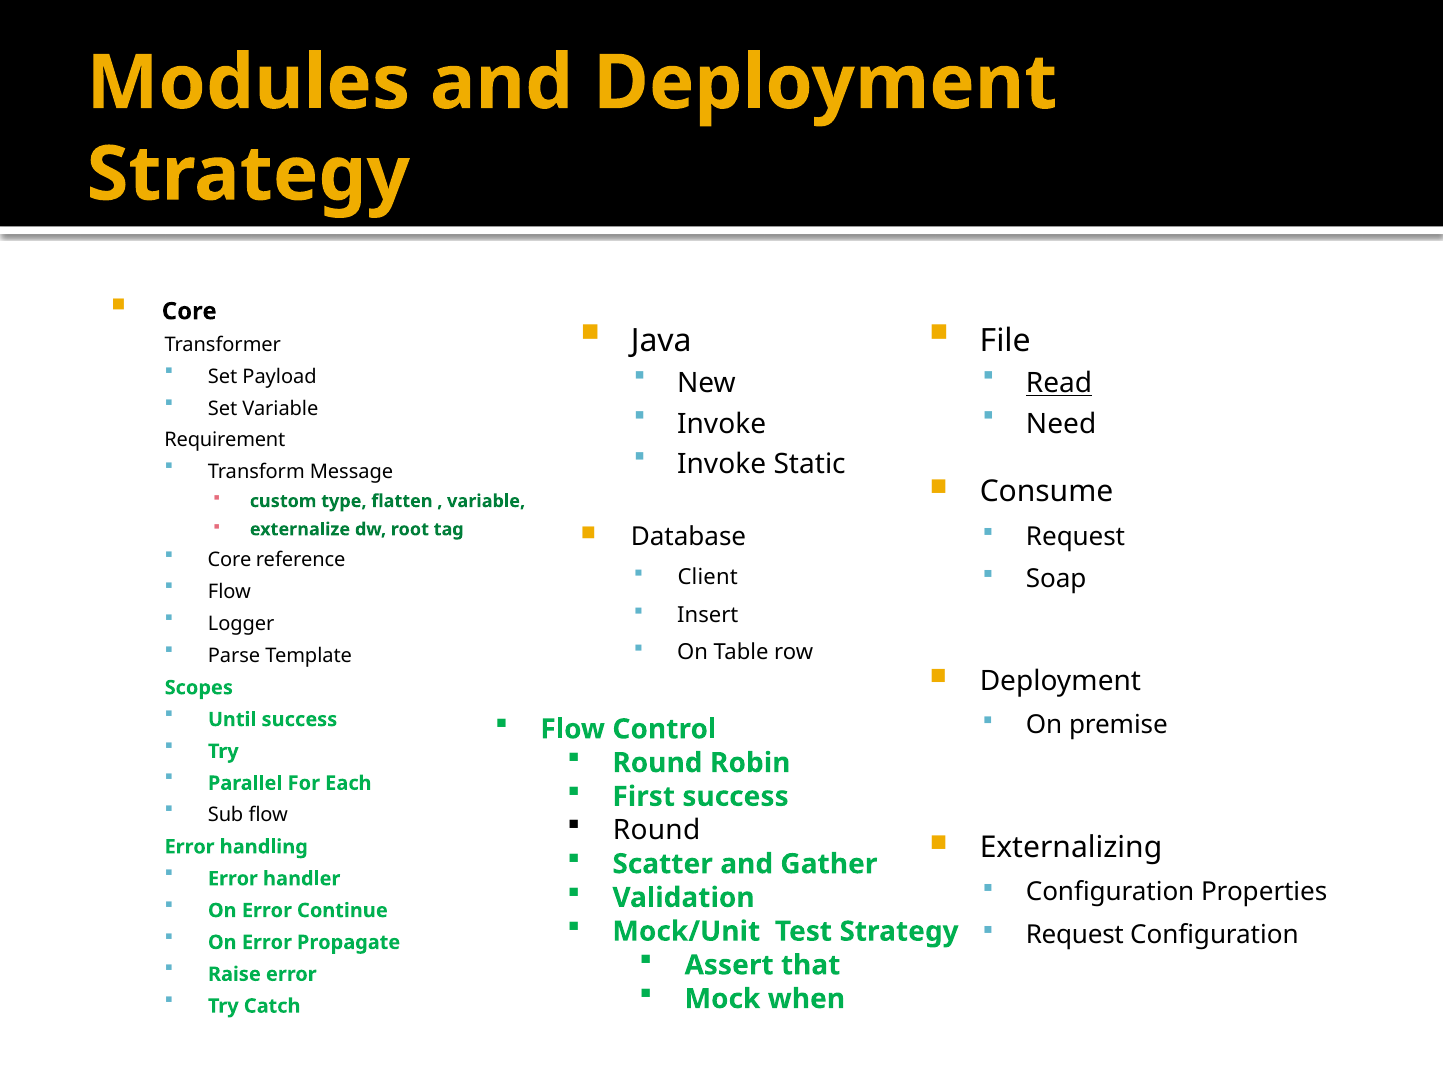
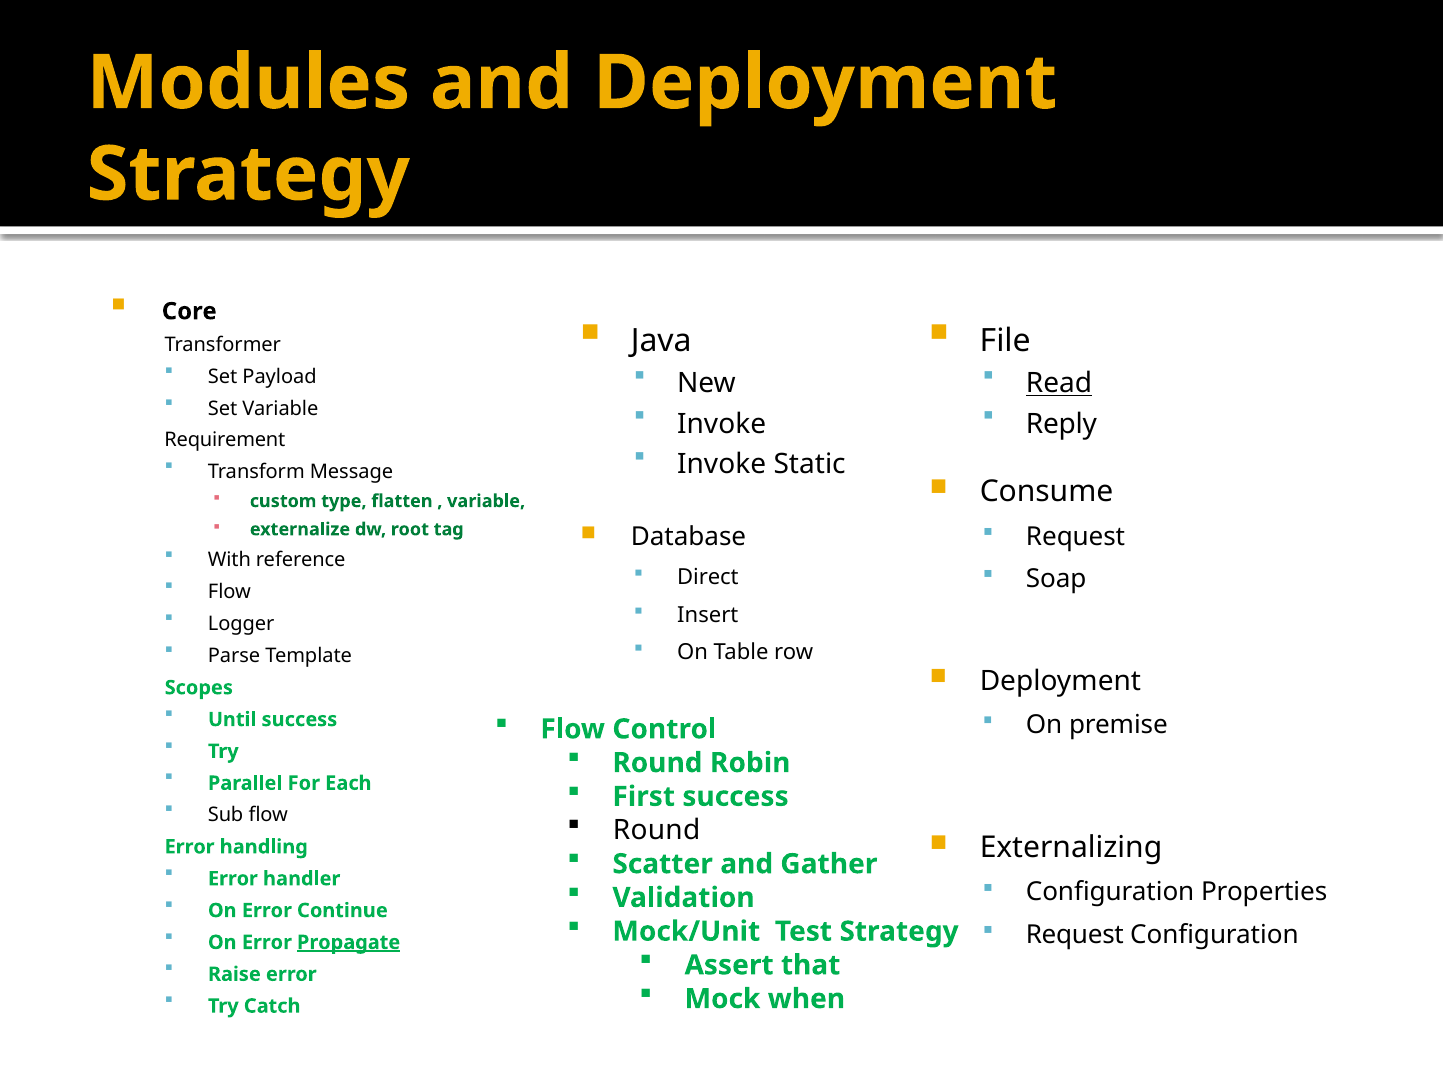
Need: Need -> Reply
Core at (229, 560): Core -> With
Client: Client -> Direct
Propagate underline: none -> present
